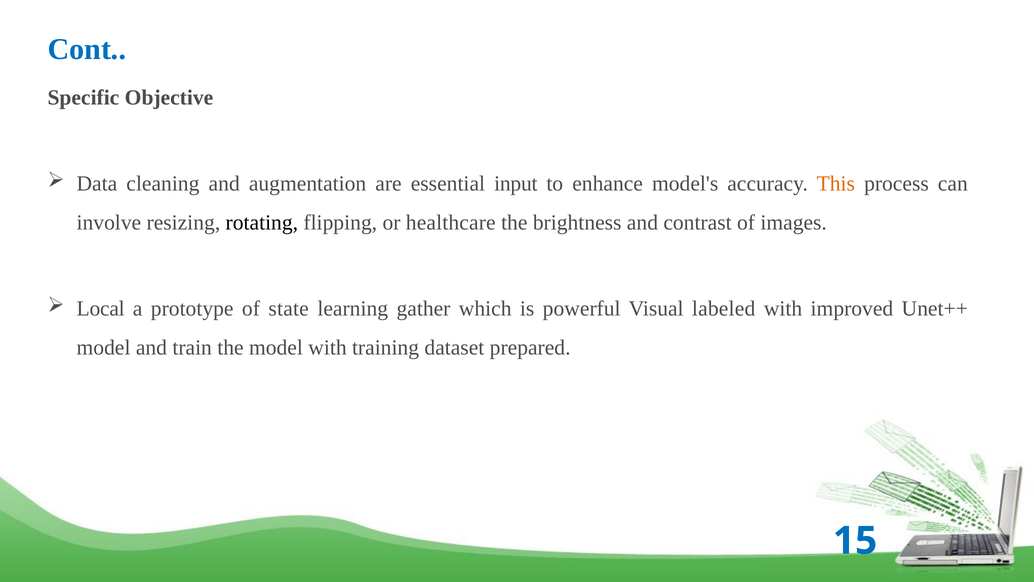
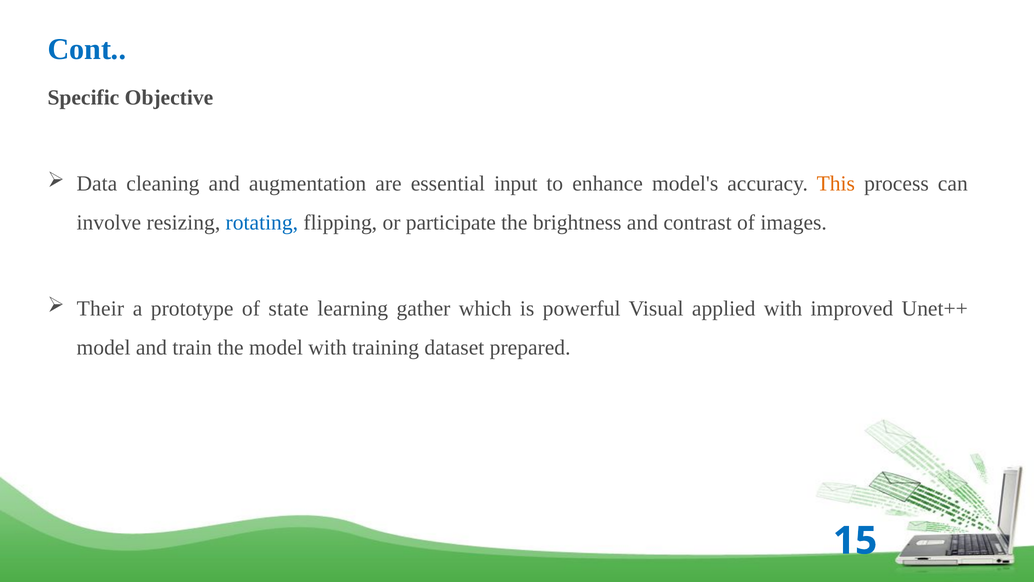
rotating colour: black -> blue
healthcare: healthcare -> participate
Local: Local -> Their
labeled: labeled -> applied
